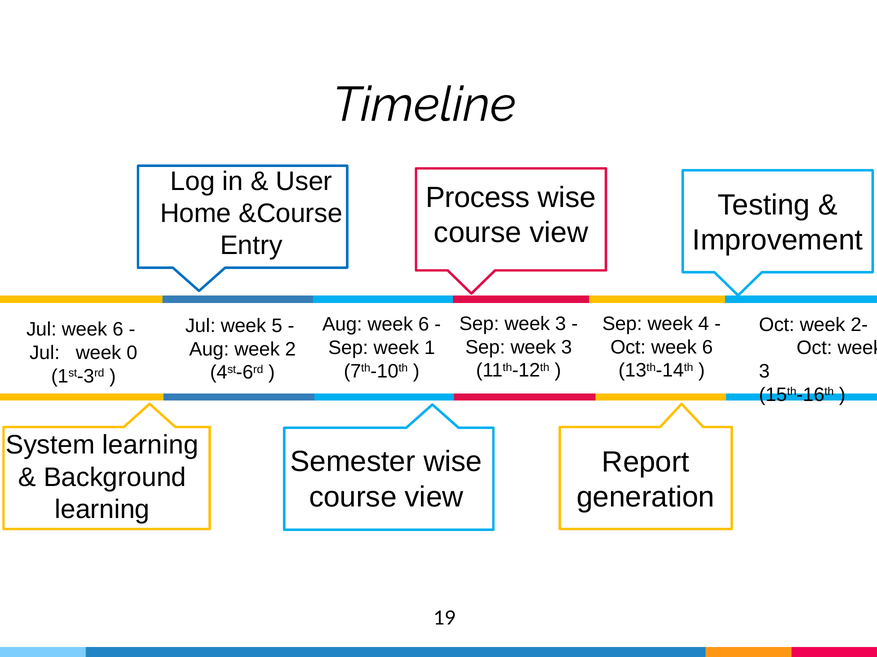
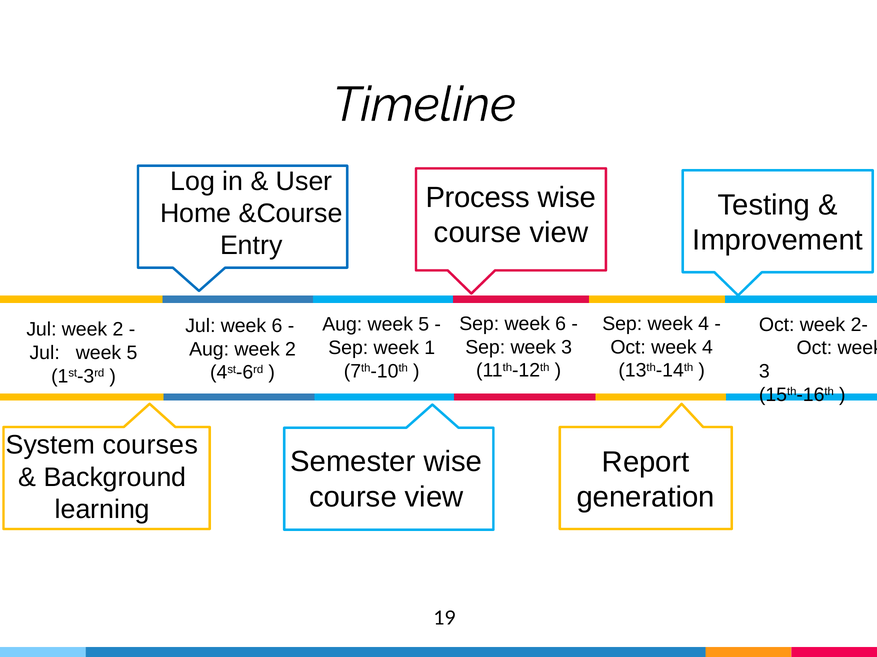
3 at (561, 324): 3 -> 6
Aug week 6: 6 -> 5
Jul week 5: 5 -> 6
Jul week 6: 6 -> 2
Oct week 6: 6 -> 4
Jul week 0: 0 -> 5
System learning: learning -> courses
